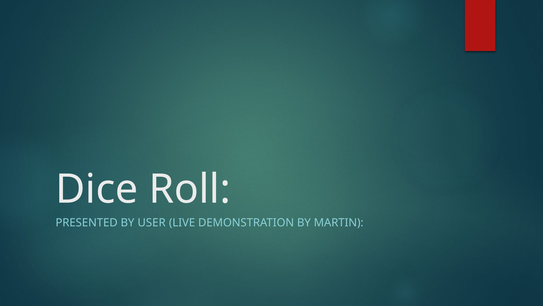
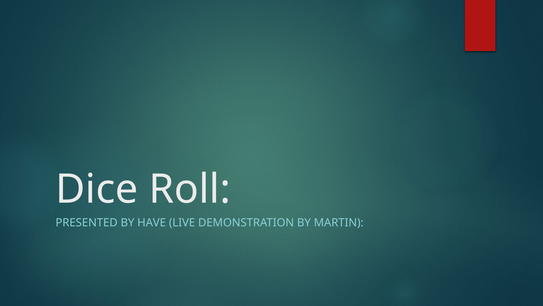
USER: USER -> HAVE
